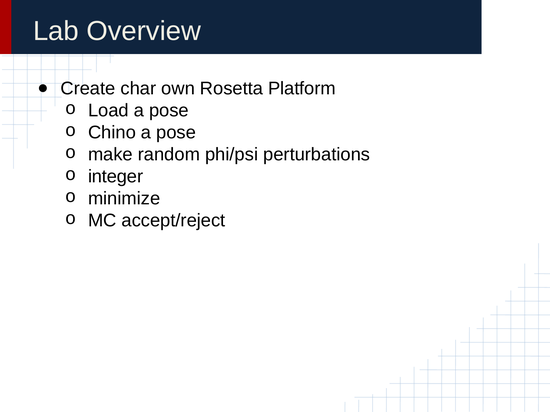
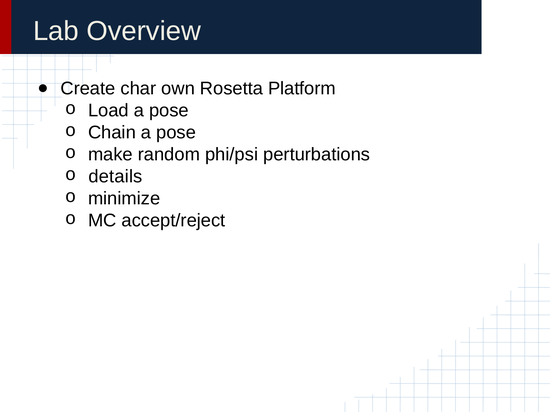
Chino: Chino -> Chain
integer: integer -> details
